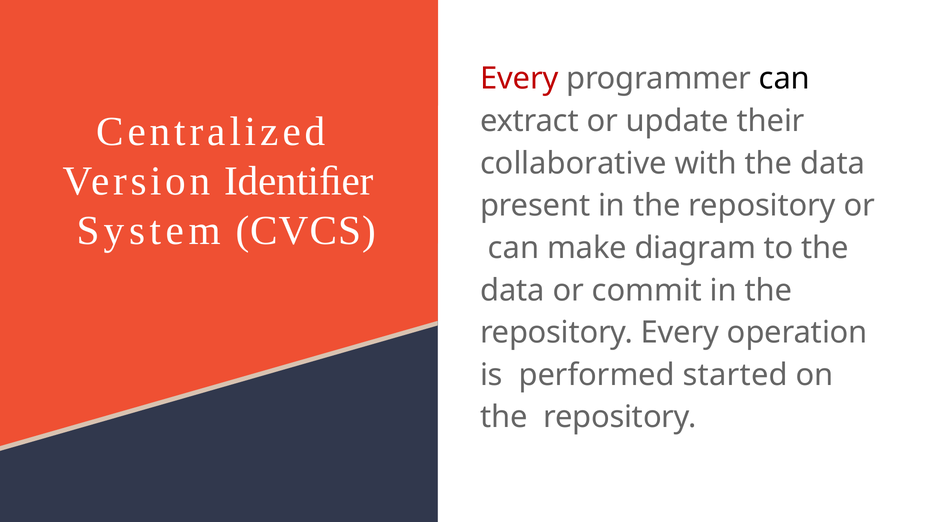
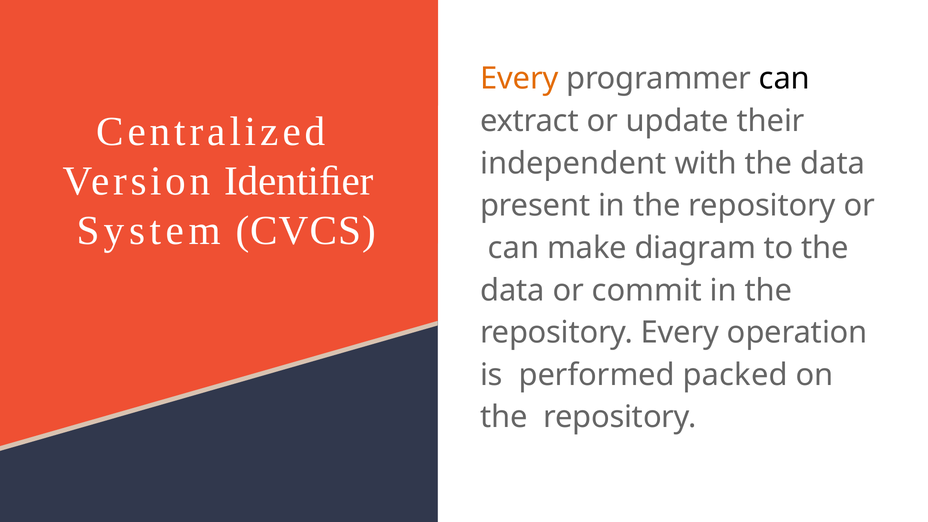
Every at (519, 79) colour: red -> orange
collaborative: collaborative -> independent
started: started -> packed
